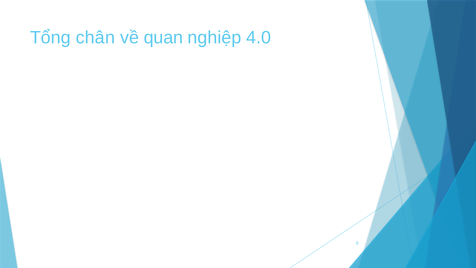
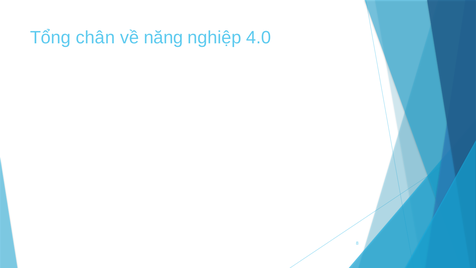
quan: quan -> năng
